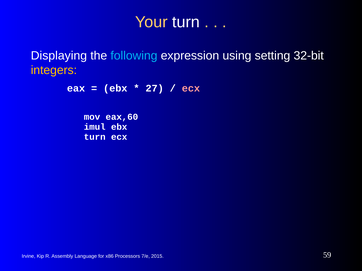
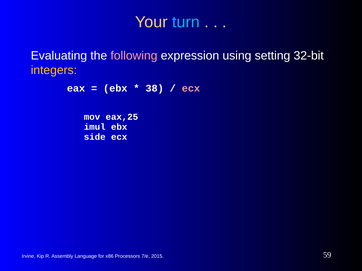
turn at (186, 22) colour: white -> light blue
Displaying: Displaying -> Evaluating
following colour: light blue -> pink
27: 27 -> 38
eax,60: eax,60 -> eax,25
turn at (95, 137): turn -> side
